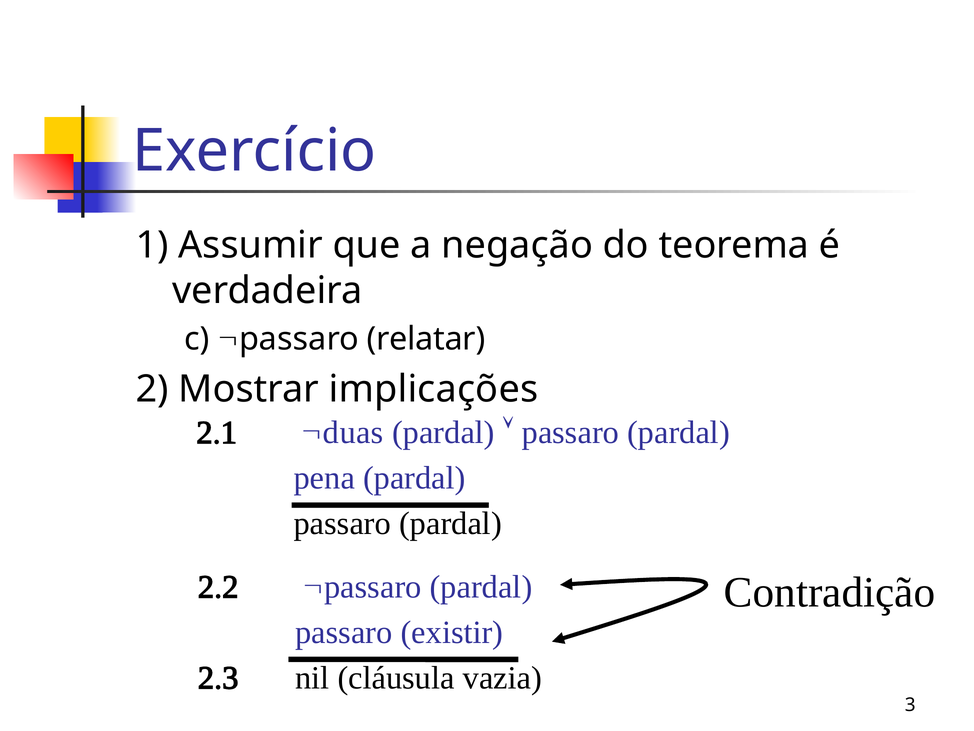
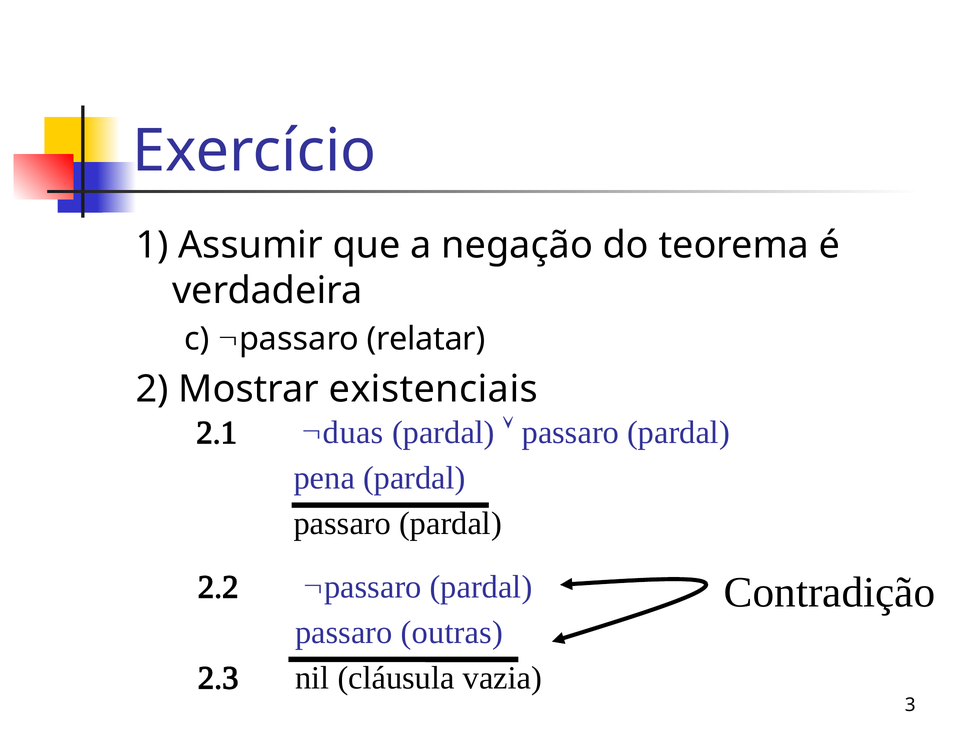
implicações: implicações -> existenciais
existir: existir -> outras
